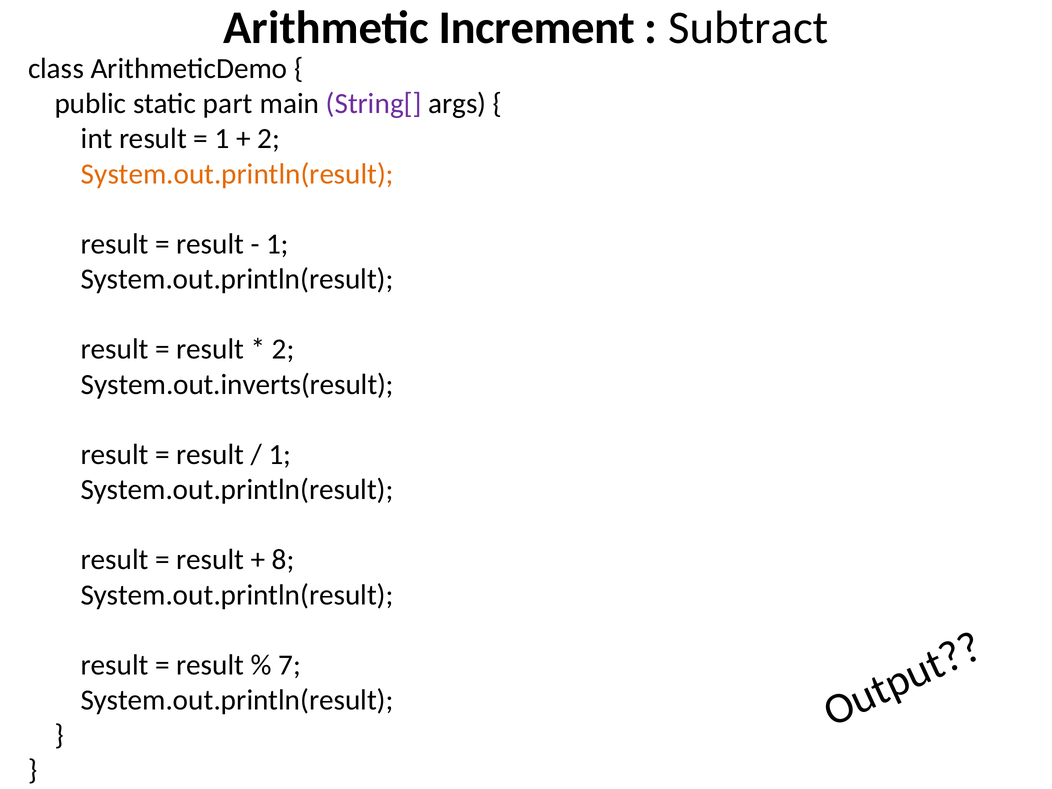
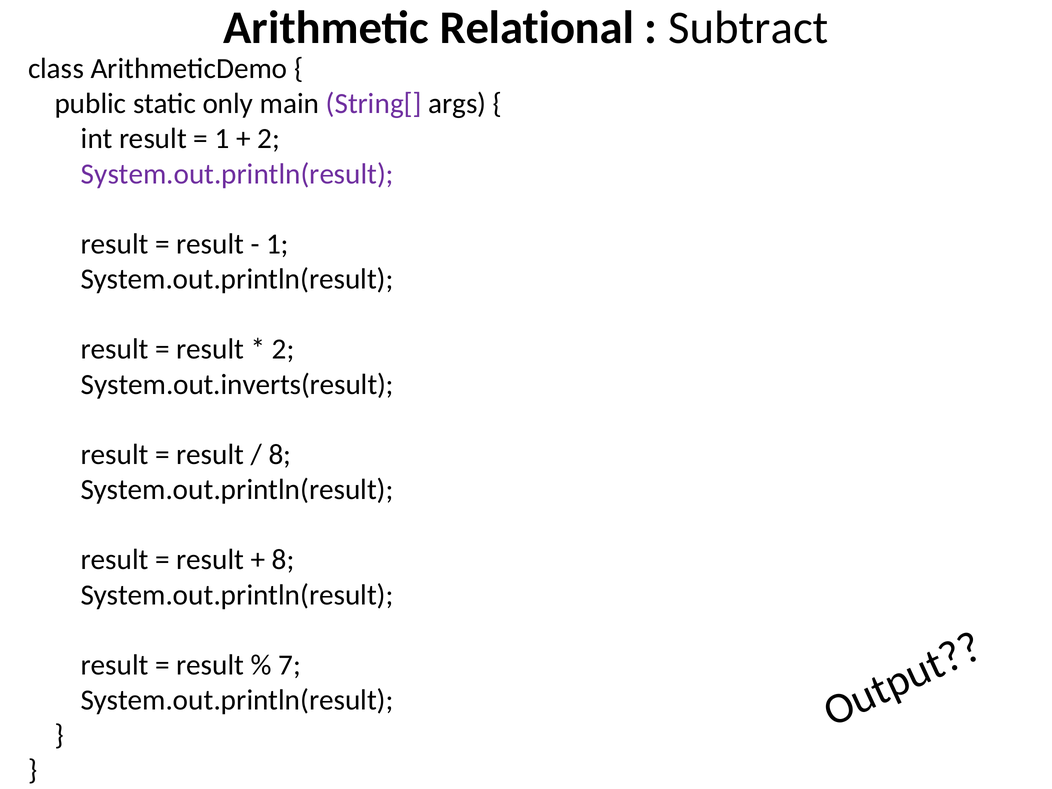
Increment: Increment -> Relational
part: part -> only
System.out.println(result at (237, 174) colour: orange -> purple
1 at (280, 455): 1 -> 8
